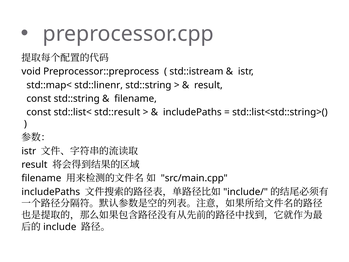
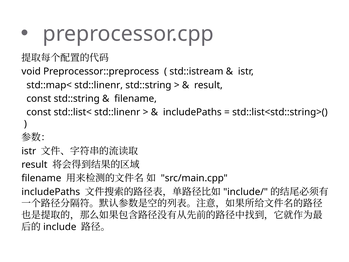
std::list< std::result: std::result -> std::linenr
